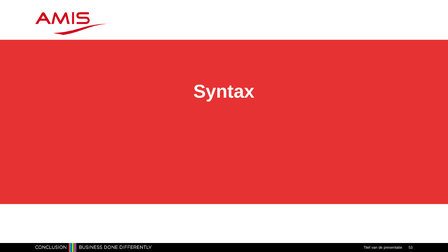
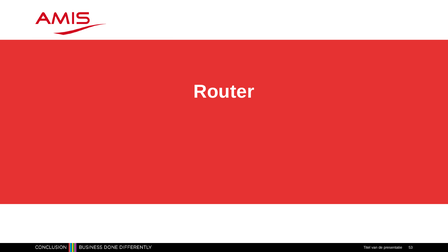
Syntax: Syntax -> Router
